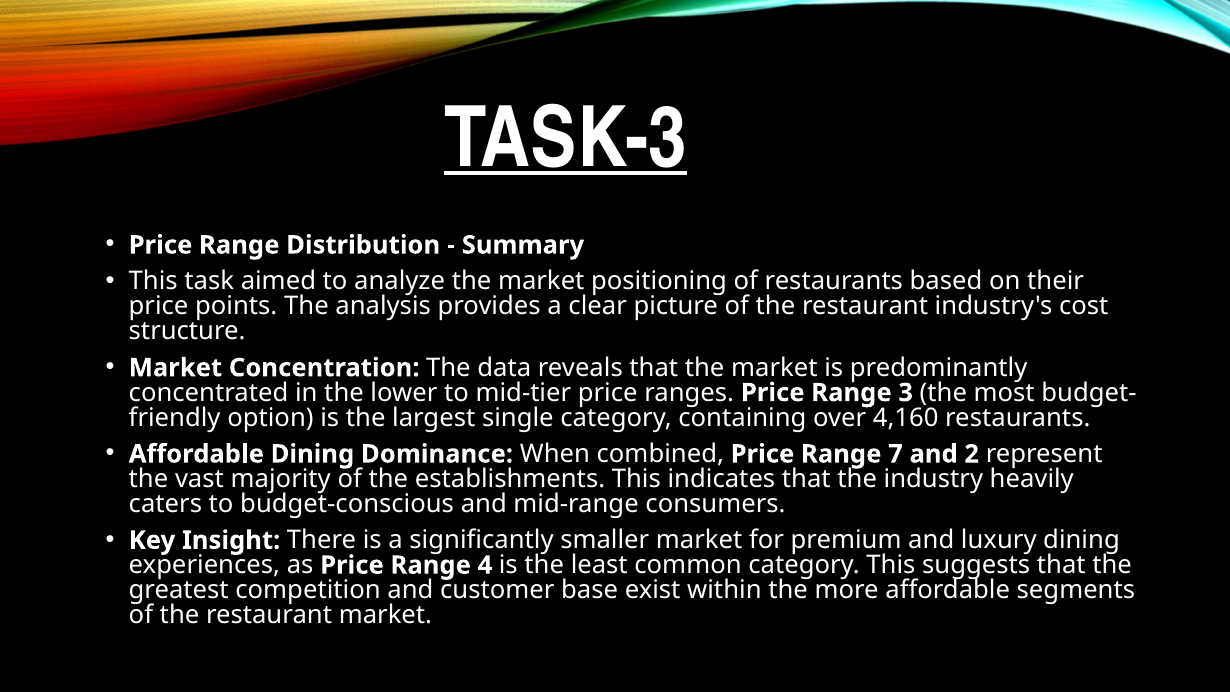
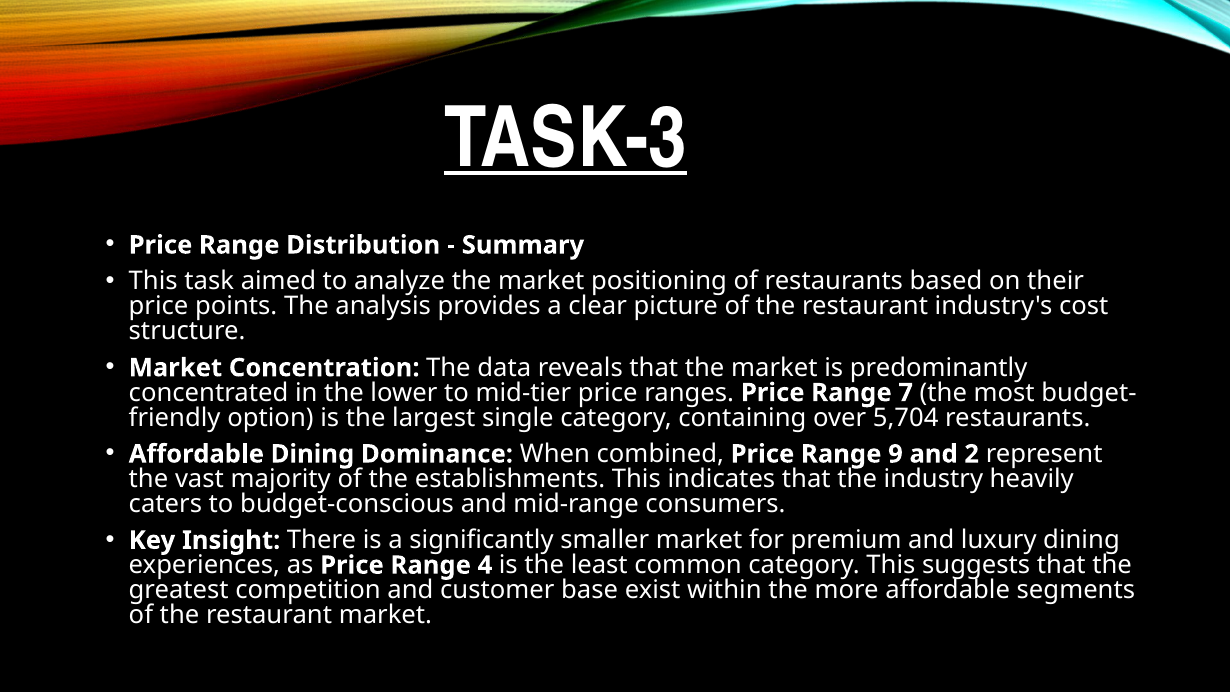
3: 3 -> 7
4,160: 4,160 -> 5,704
7: 7 -> 9
